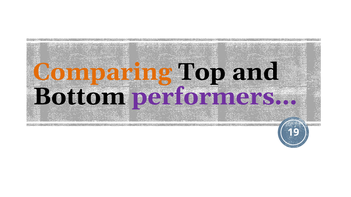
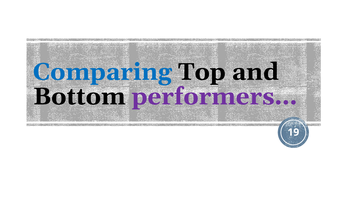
Comparing colour: orange -> blue
